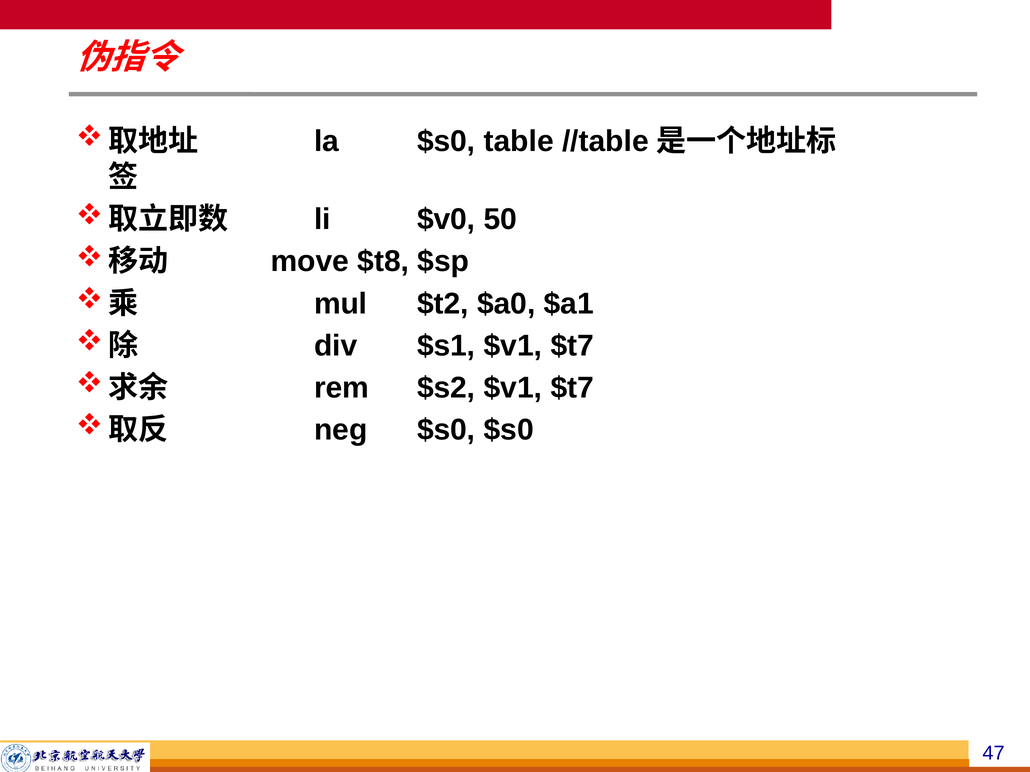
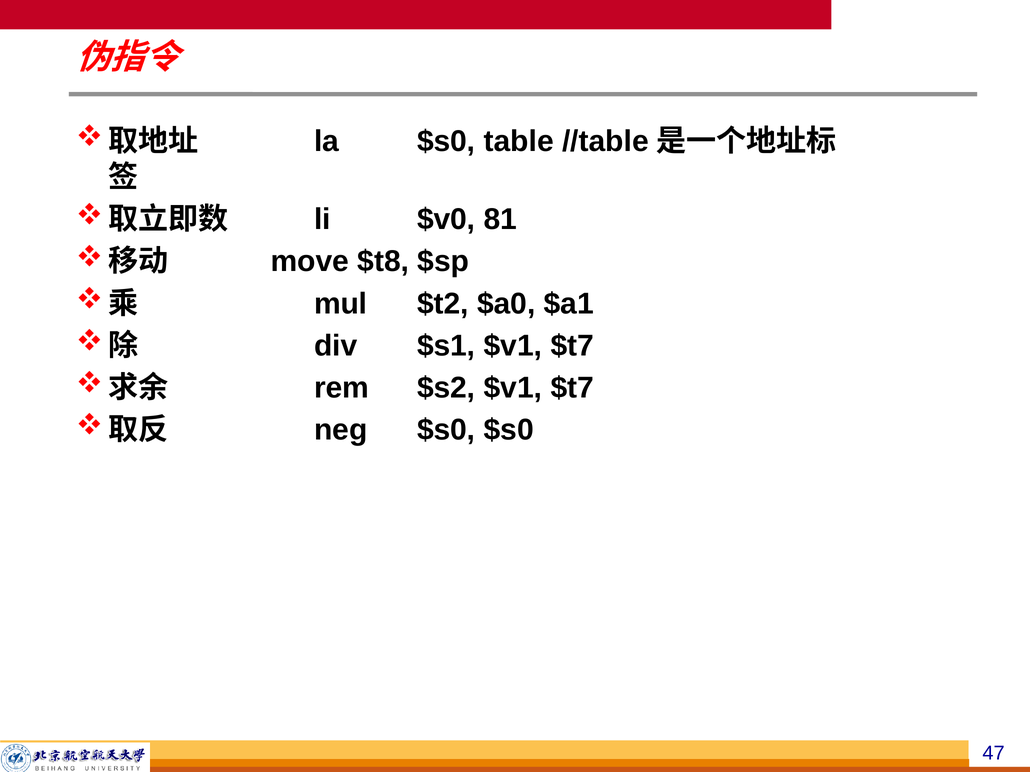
50: 50 -> 81
